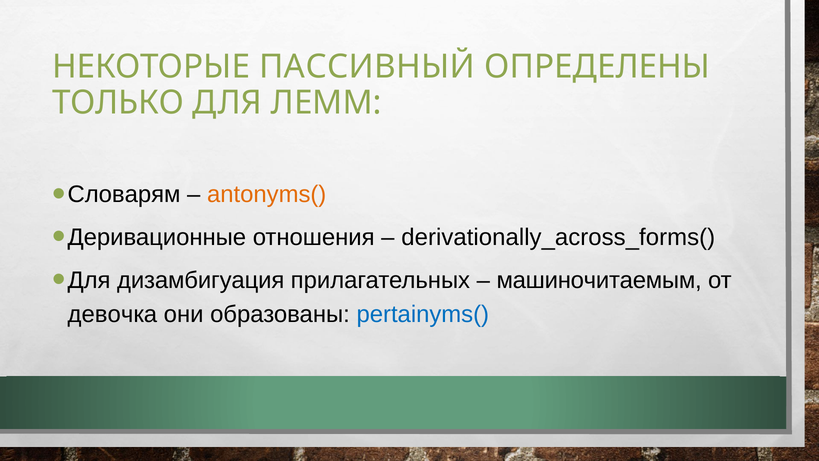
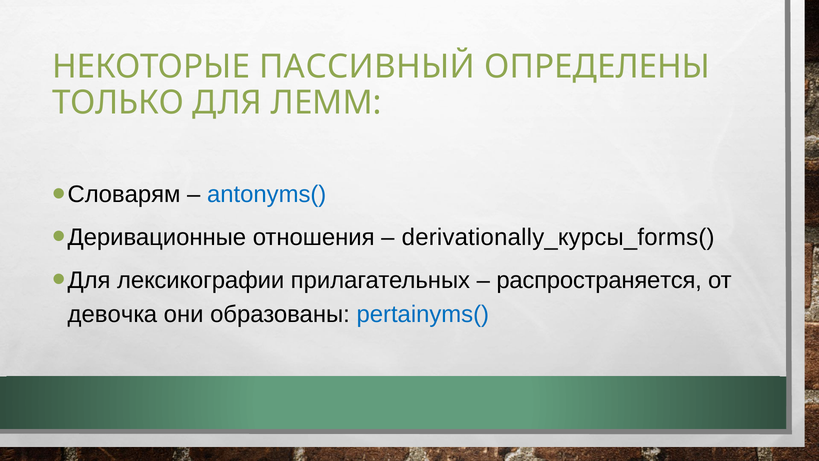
antonyms( colour: orange -> blue
derivationally_across_forms(: derivationally_across_forms( -> derivationally_курсы_forms(
дизамбигуация: дизамбигуация -> лексикографии
машиночитаемым: машиночитаемым -> распространяется
